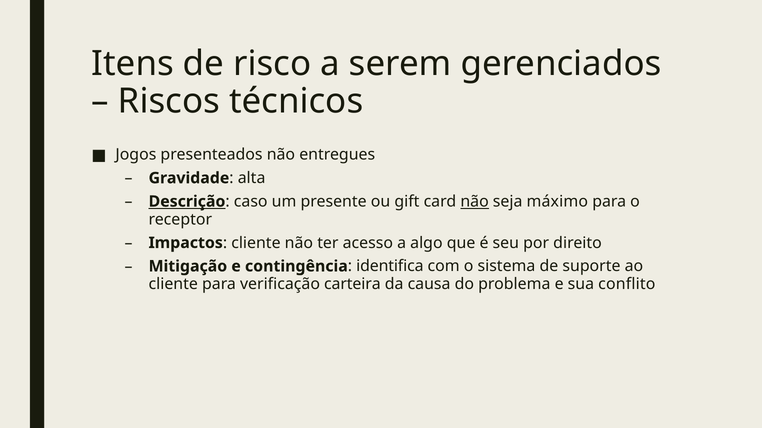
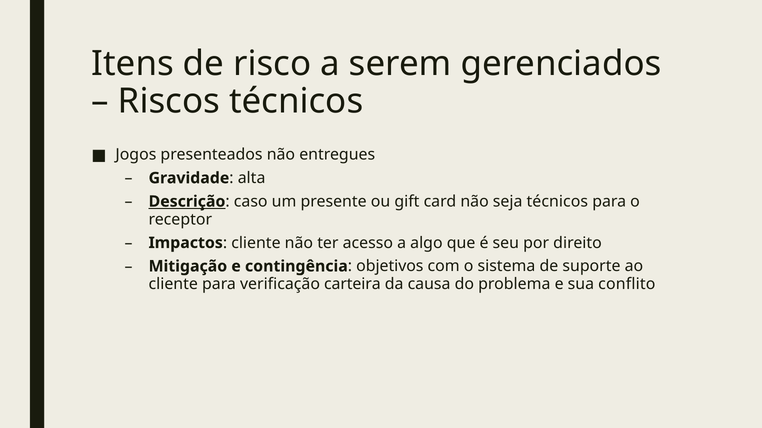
não at (475, 202) underline: present -> none
seja máximo: máximo -> técnicos
identifica: identifica -> objetivos
